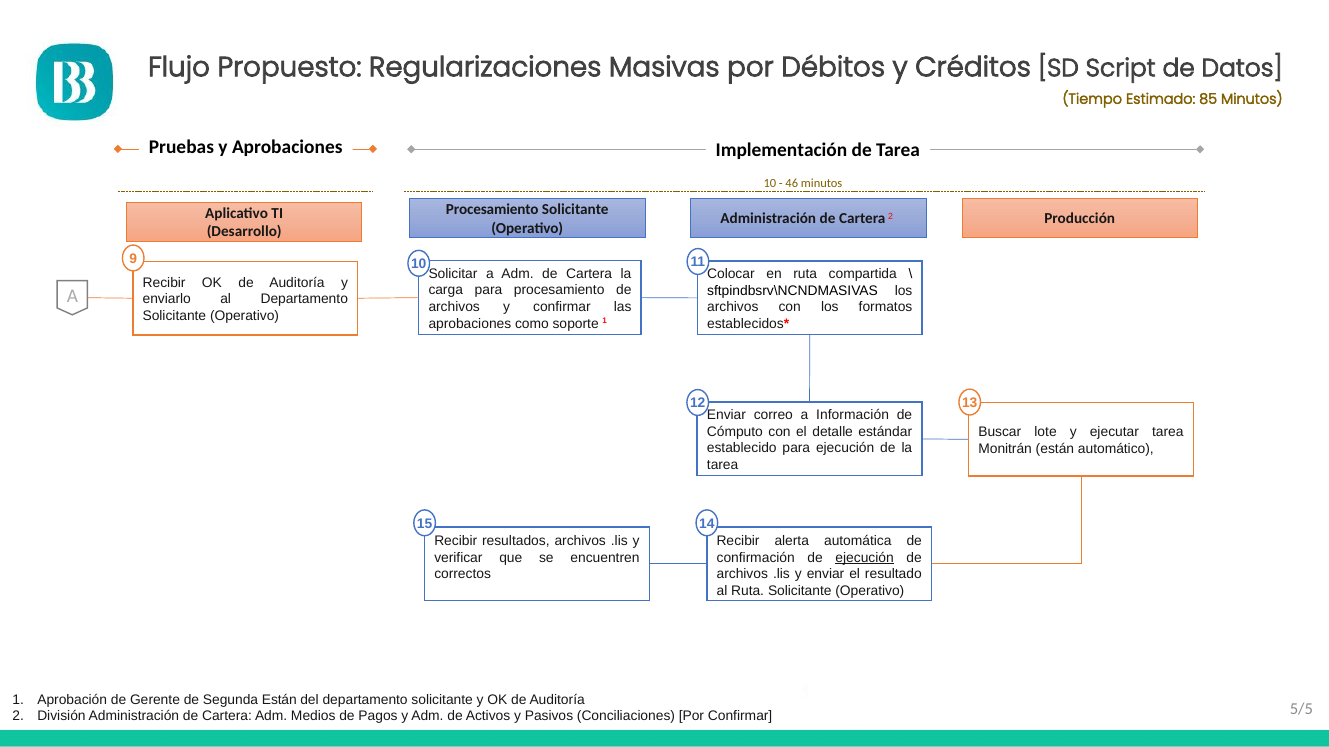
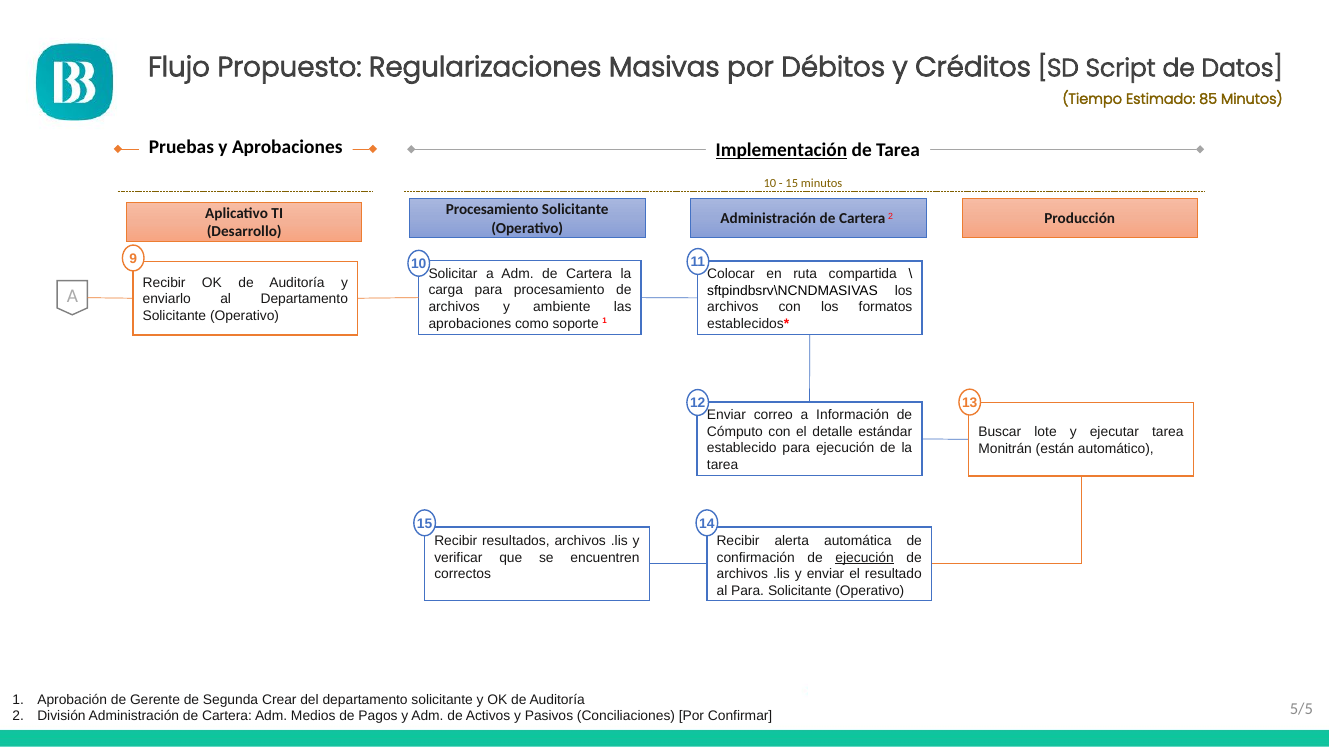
Implementación underline: none -> present
46 at (792, 184): 46 -> 15
y confirmar: confirmar -> ambiente
al Ruta: Ruta -> Para
Segunda Están: Están -> Crear
